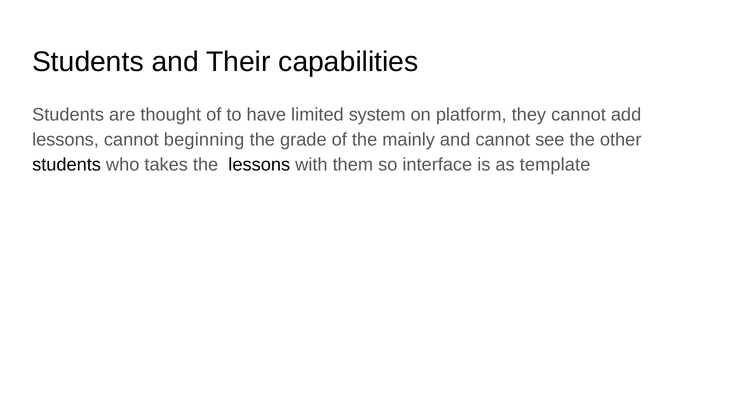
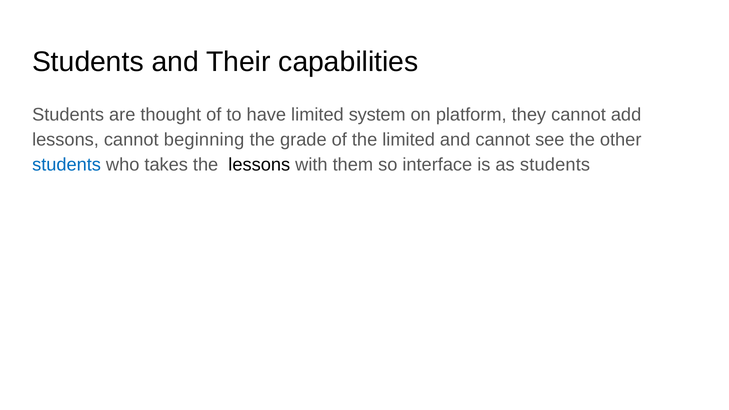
the mainly: mainly -> limited
students at (67, 165) colour: black -> blue
as template: template -> students
